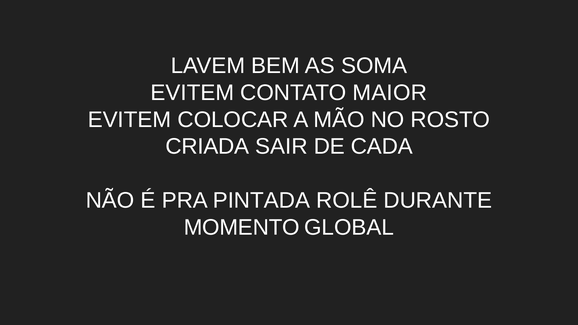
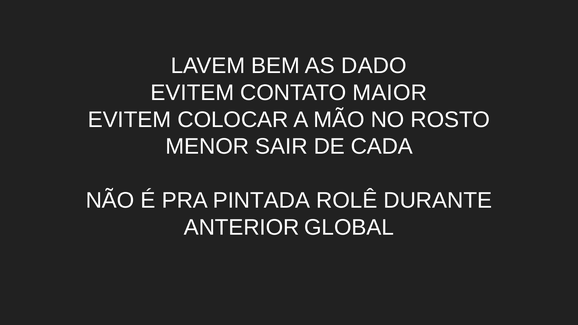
SOMA: SOMA -> DADO
CRIADA: CRIADA -> MENOR
MOMENTO: MOMENTO -> ANTERIOR
